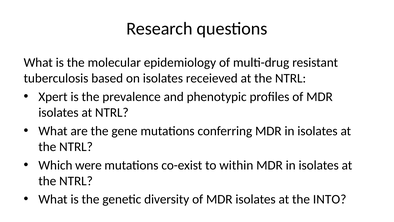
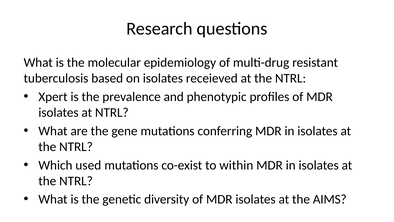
were: were -> used
INTO: INTO -> AIMS
